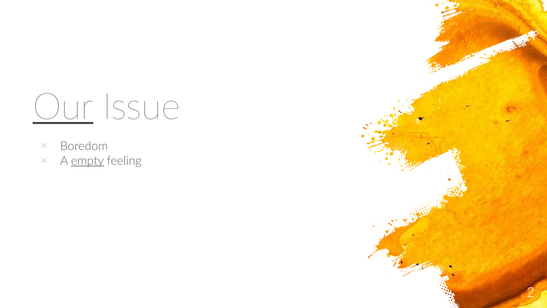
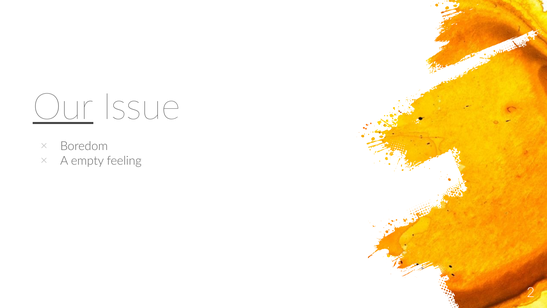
empty underline: present -> none
